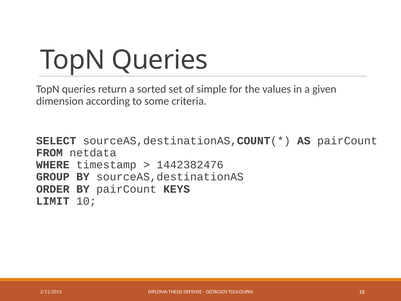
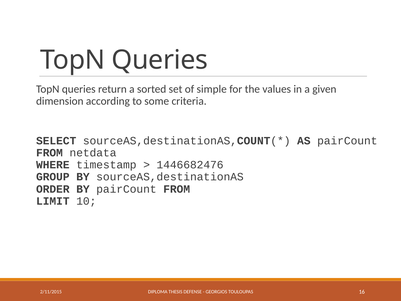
1442382476: 1442382476 -> 1446682476
BY pairCount KEYS: KEYS -> FROM
